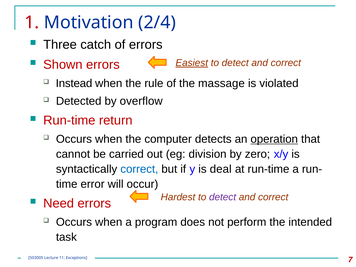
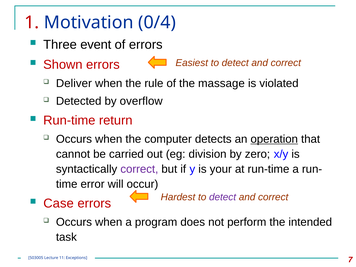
2/4: 2/4 -> 0/4
catch: catch -> event
Easiest underline: present -> none
Instead: Instead -> Deliver
correct at (139, 169) colour: blue -> purple
deal: deal -> your
Need: Need -> Case
